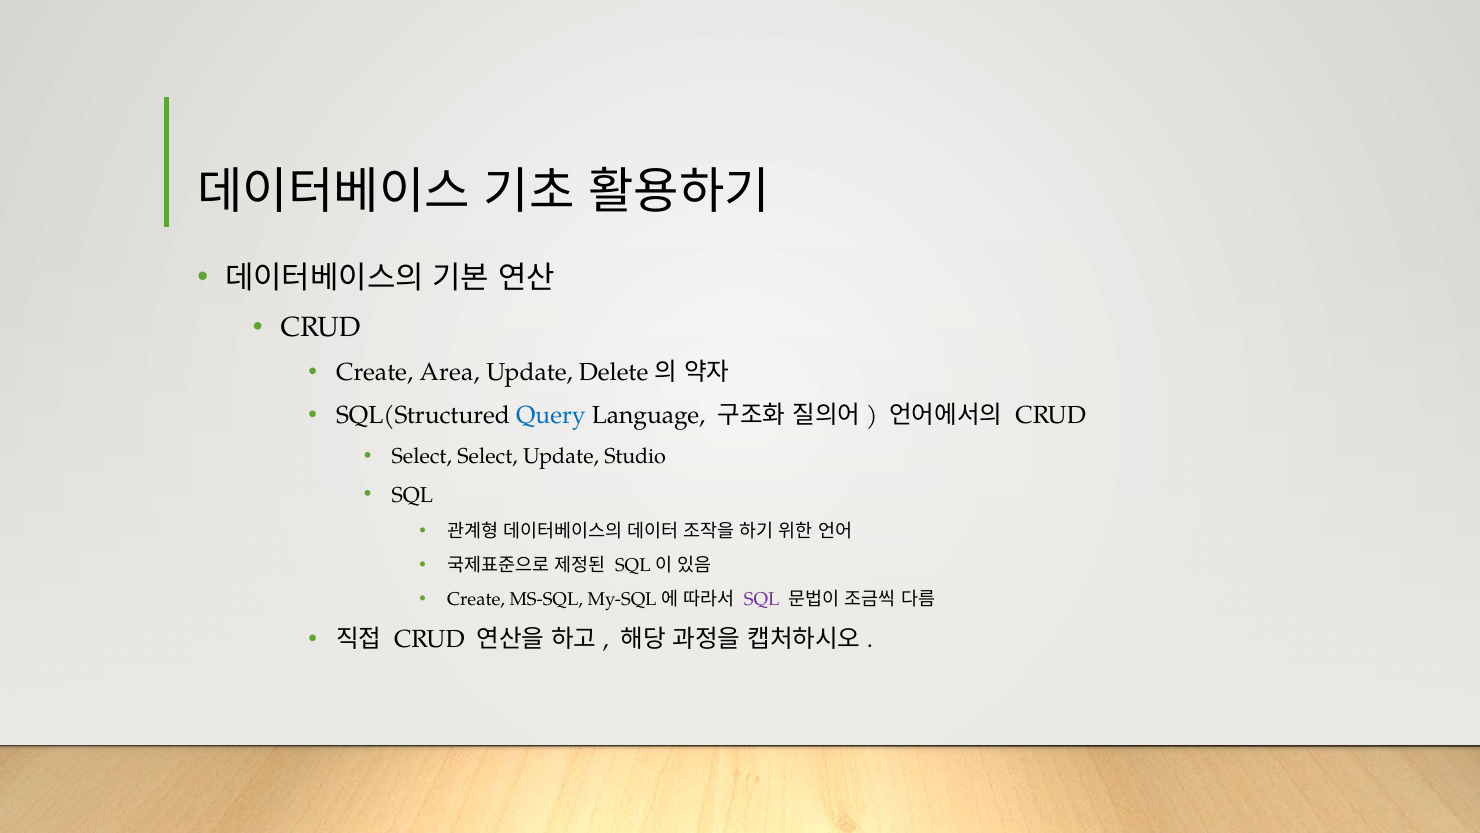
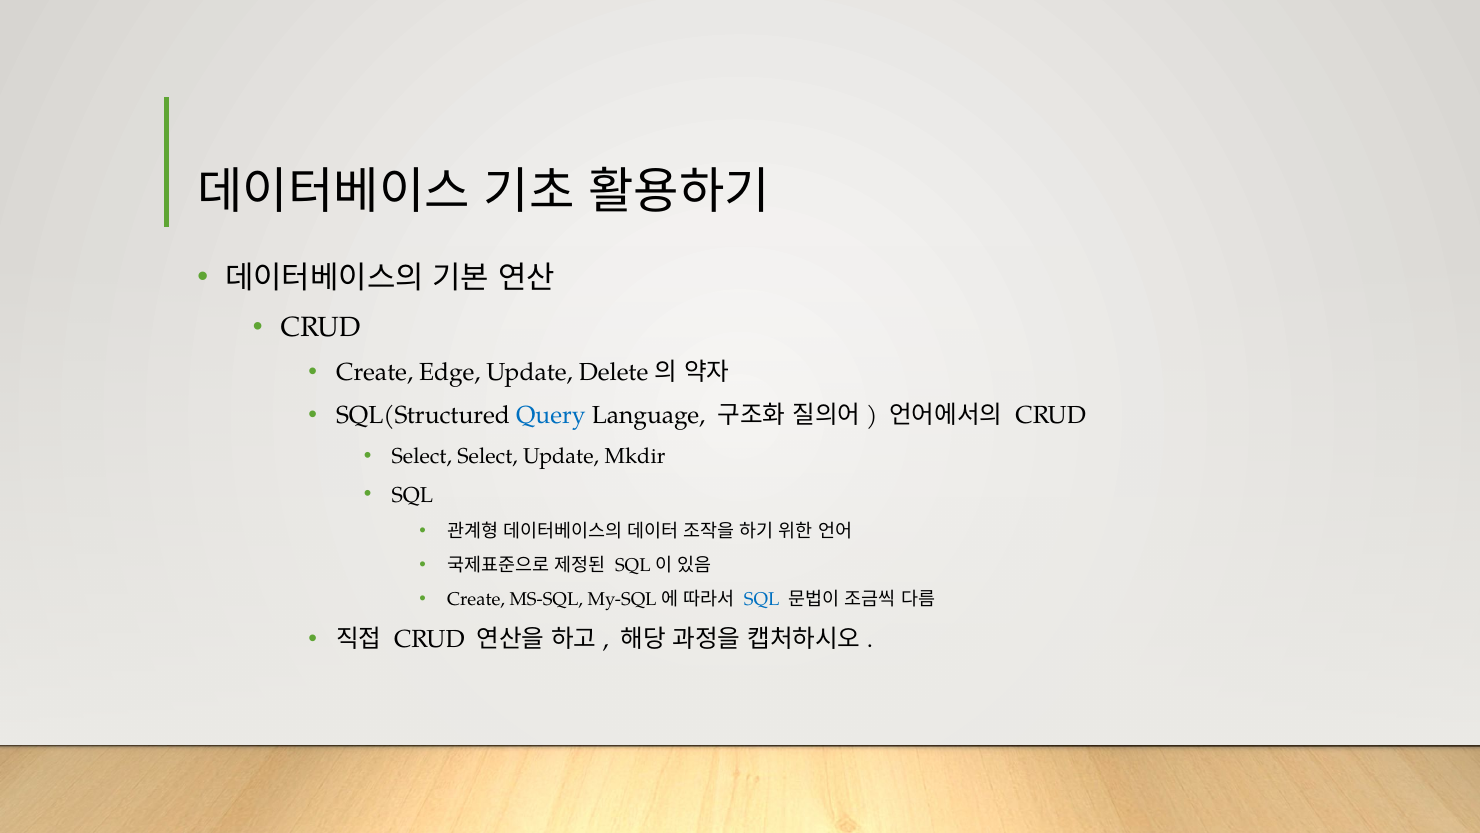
Area: Area -> Edge
Studio: Studio -> Mkdir
SQL at (762, 599) colour: purple -> blue
